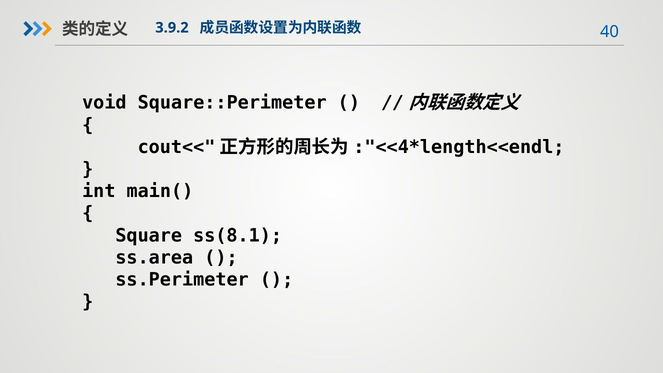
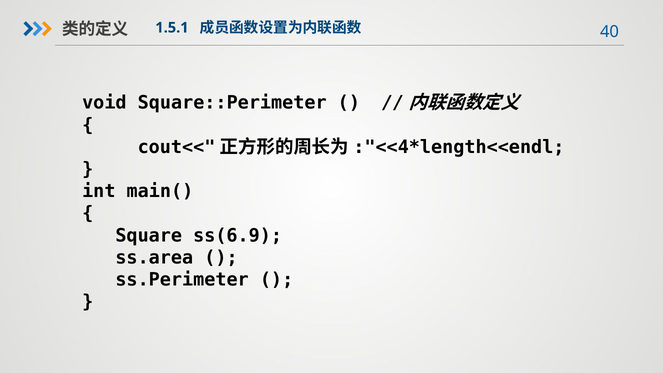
3.9.2: 3.9.2 -> 1.5.1
ss(8.1: ss(8.1 -> ss(6.9
